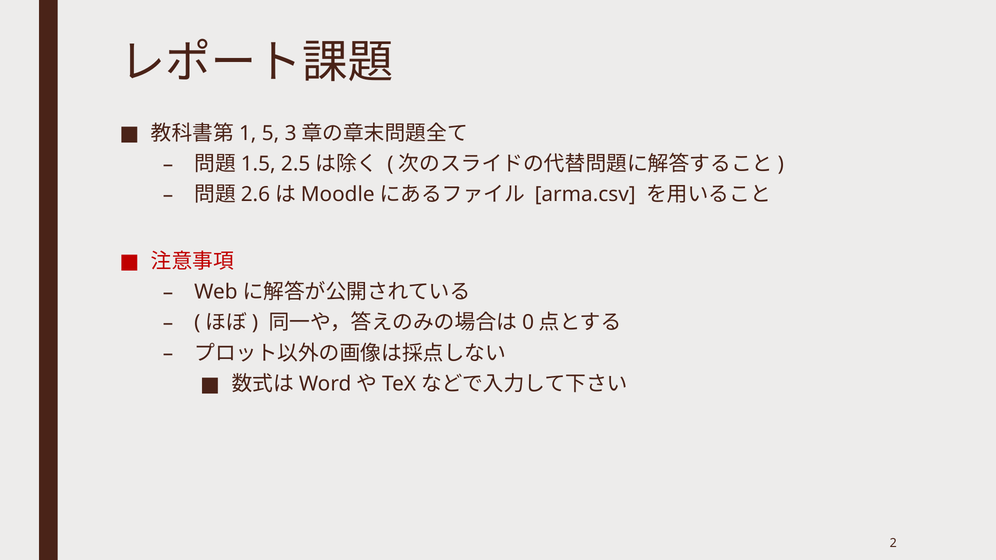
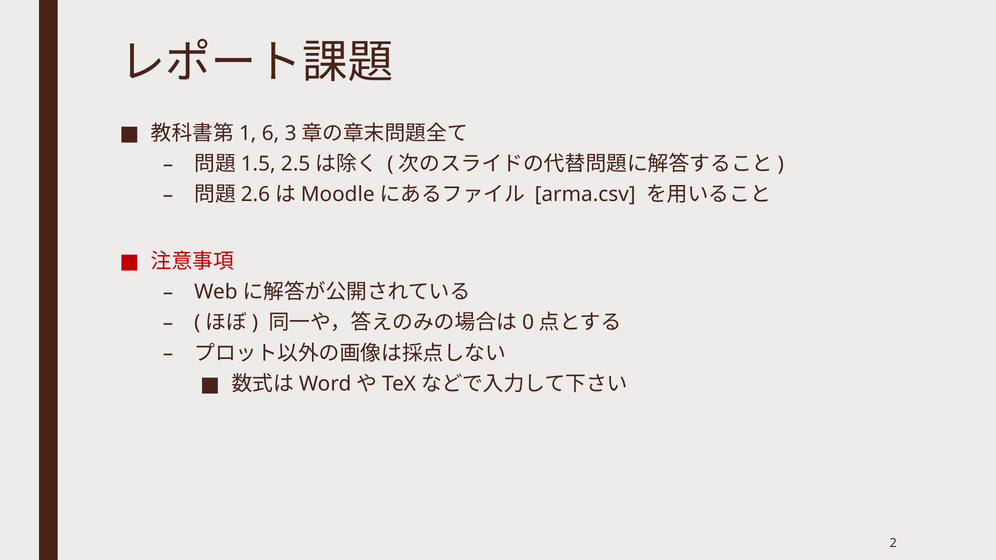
5: 5 -> 6
